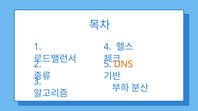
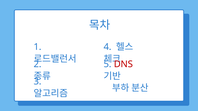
DNS colour: orange -> red
